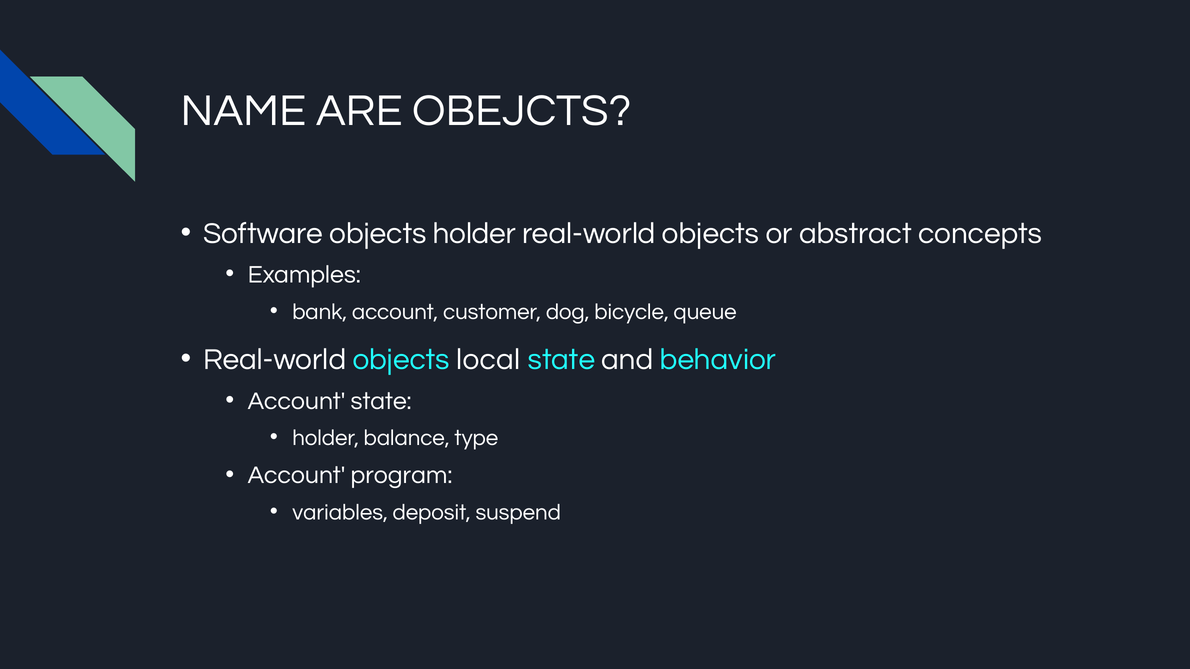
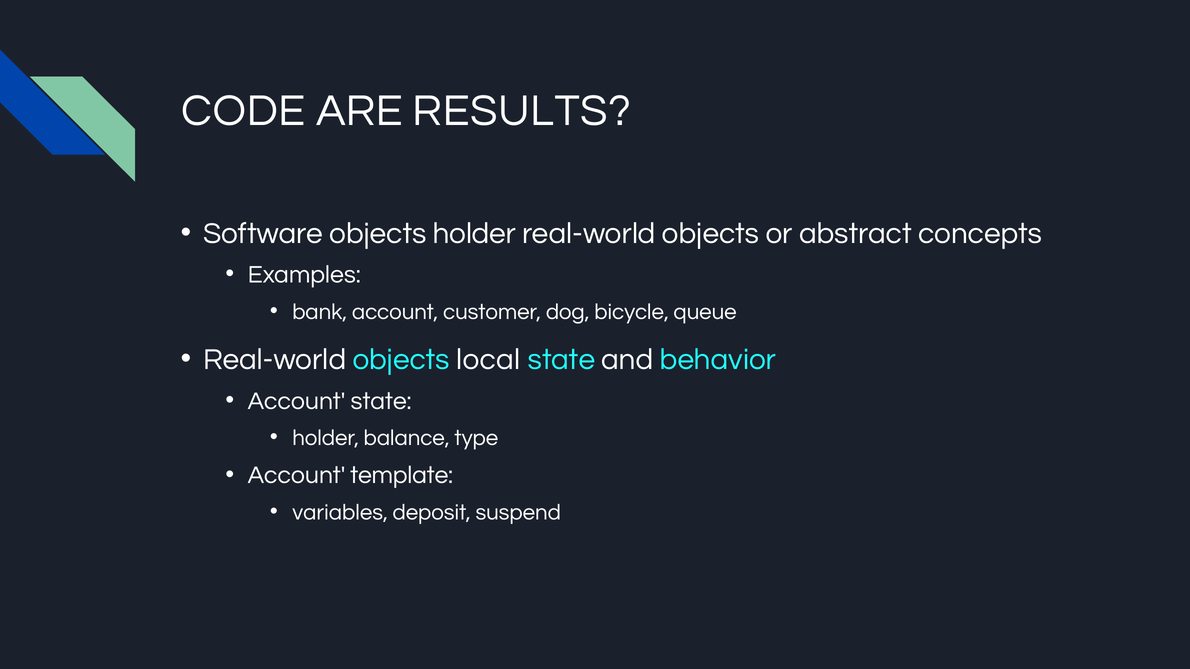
NAME: NAME -> CODE
OBEJCTS: OBEJCTS -> RESULTS
program: program -> template
